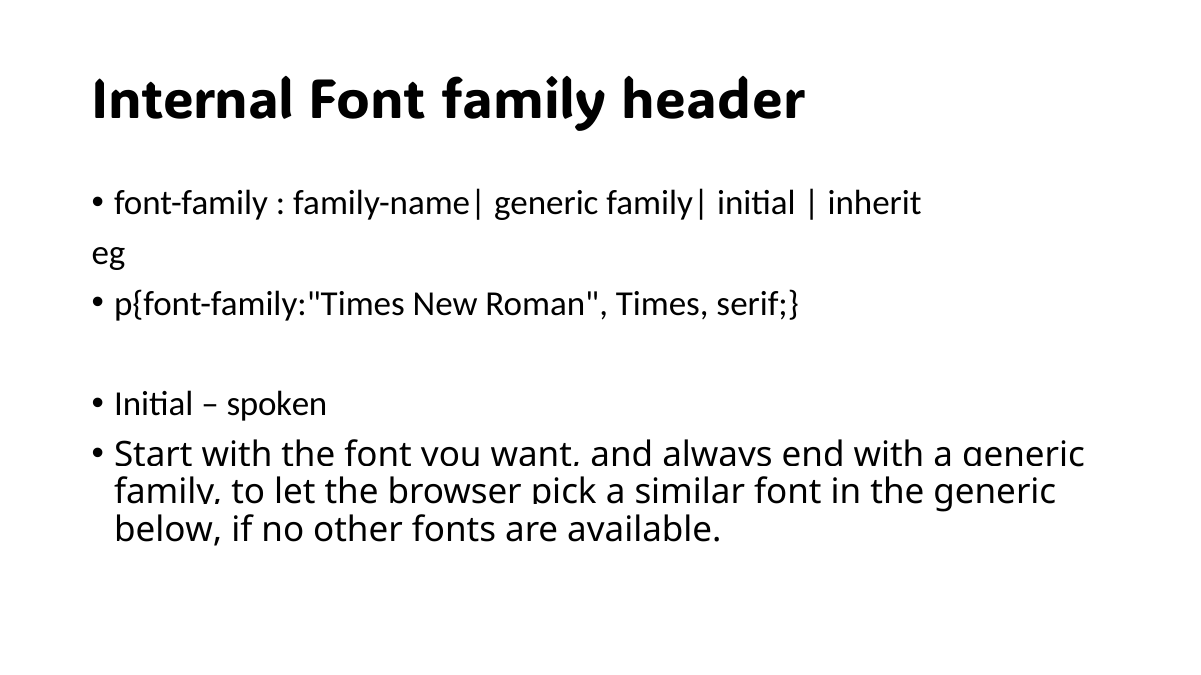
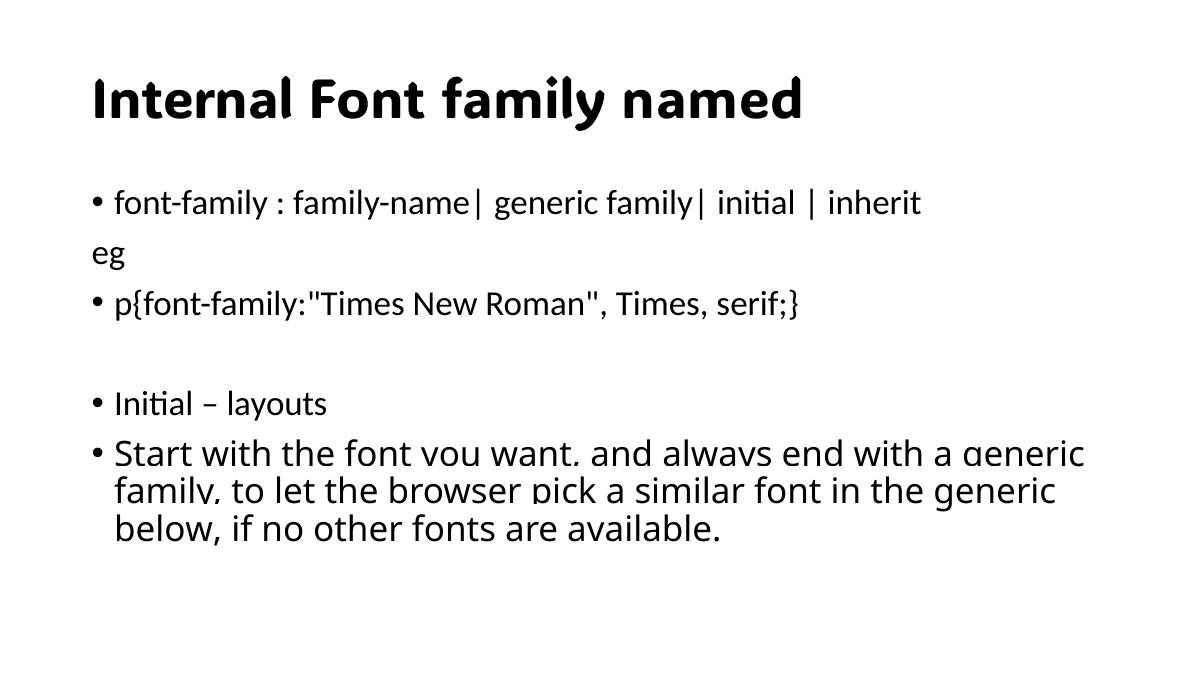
header: header -> named
spoken: spoken -> layouts
